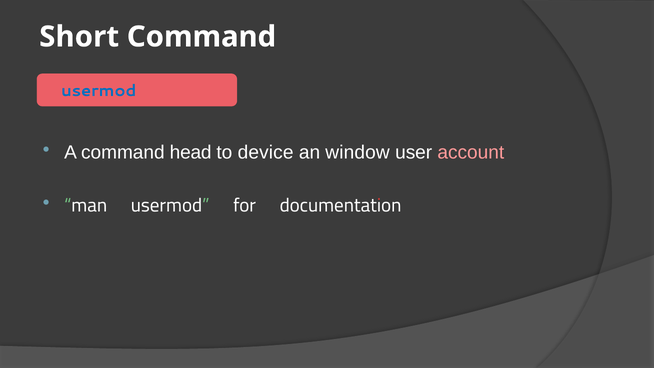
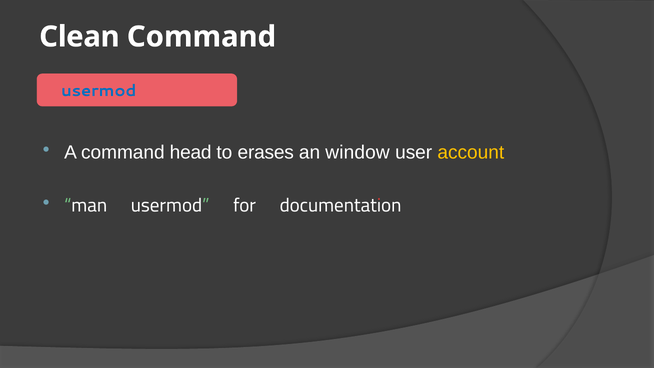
Short: Short -> Clean
device: device -> erases
account colour: pink -> yellow
